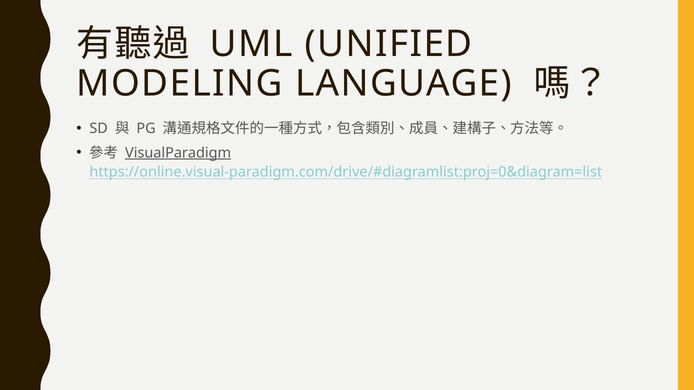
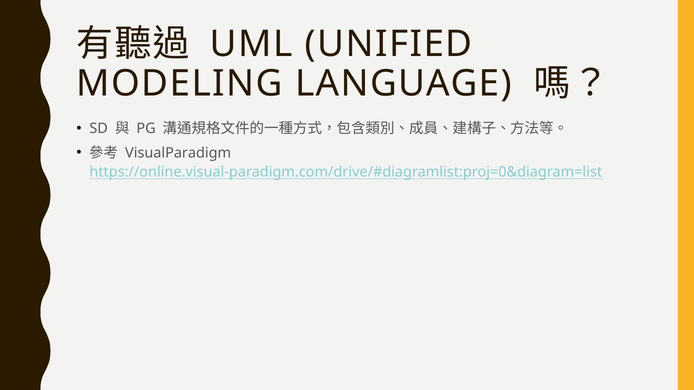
VisualParadigm underline: present -> none
